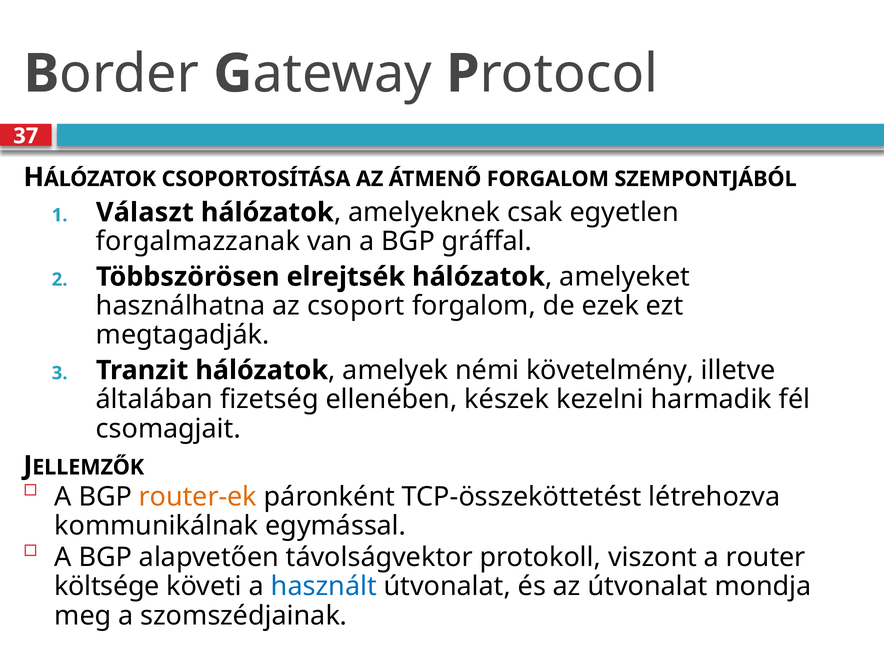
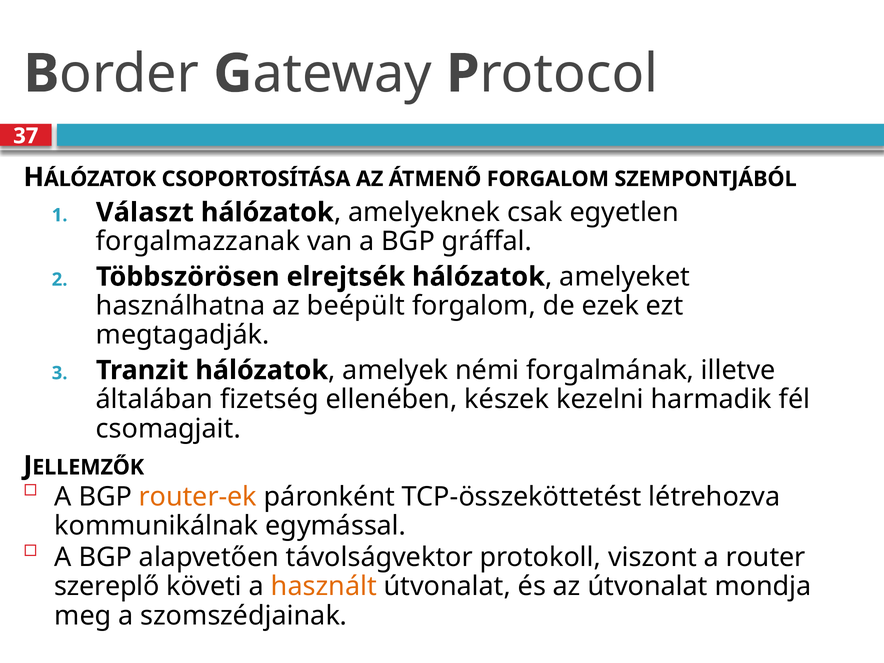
csoport: csoport -> beépült
követelmény: követelmény -> forgalmának
költsége: költsége -> szereplő
használt colour: blue -> orange
